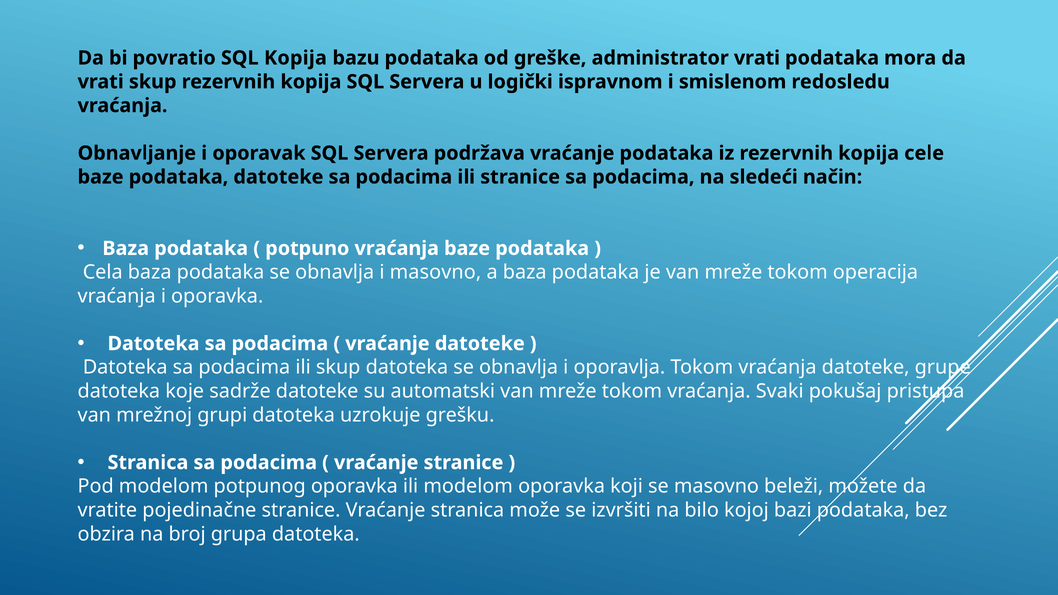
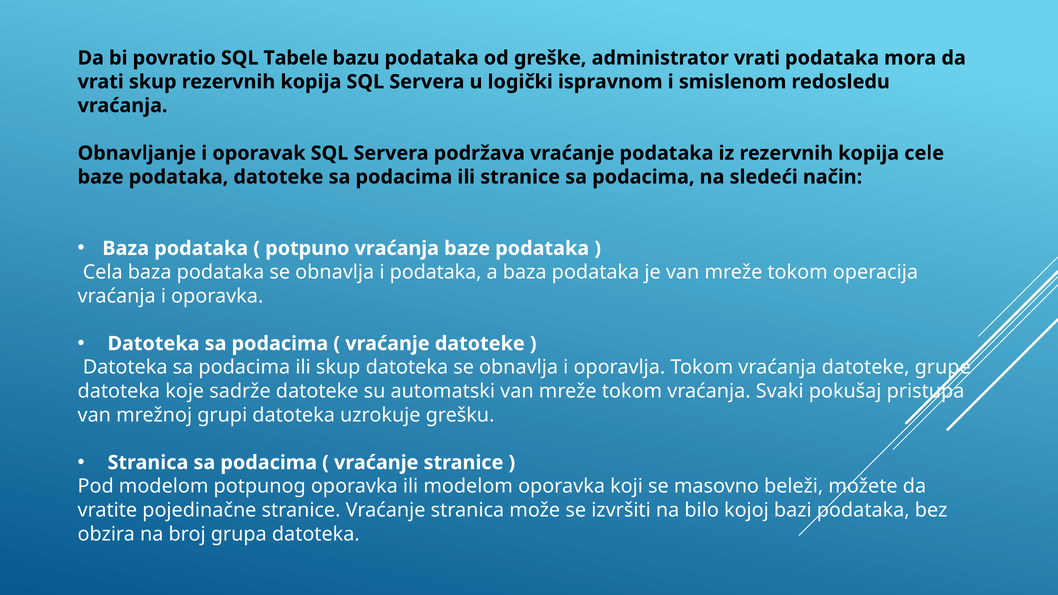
SQL Kopija: Kopija -> Tabele
i masovno: masovno -> podataka
